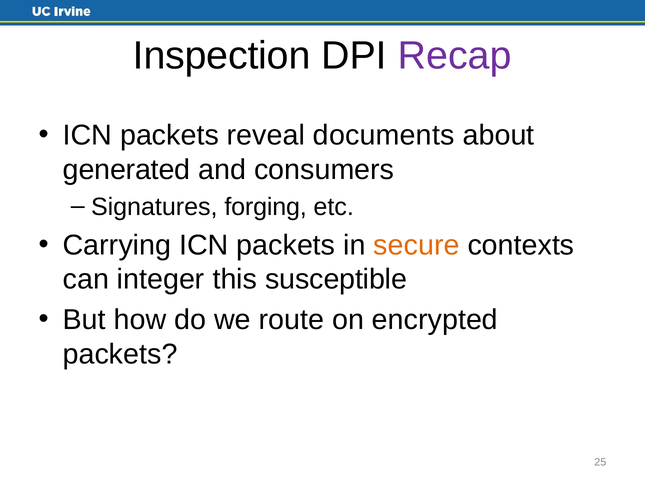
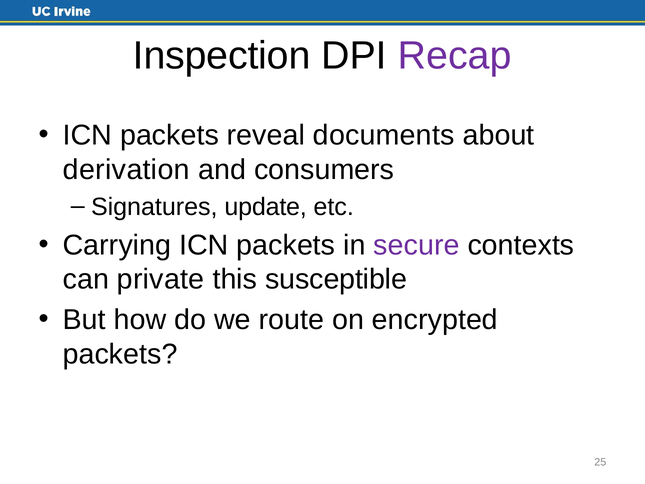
generated: generated -> derivation
forging: forging -> update
secure colour: orange -> purple
integer: integer -> private
